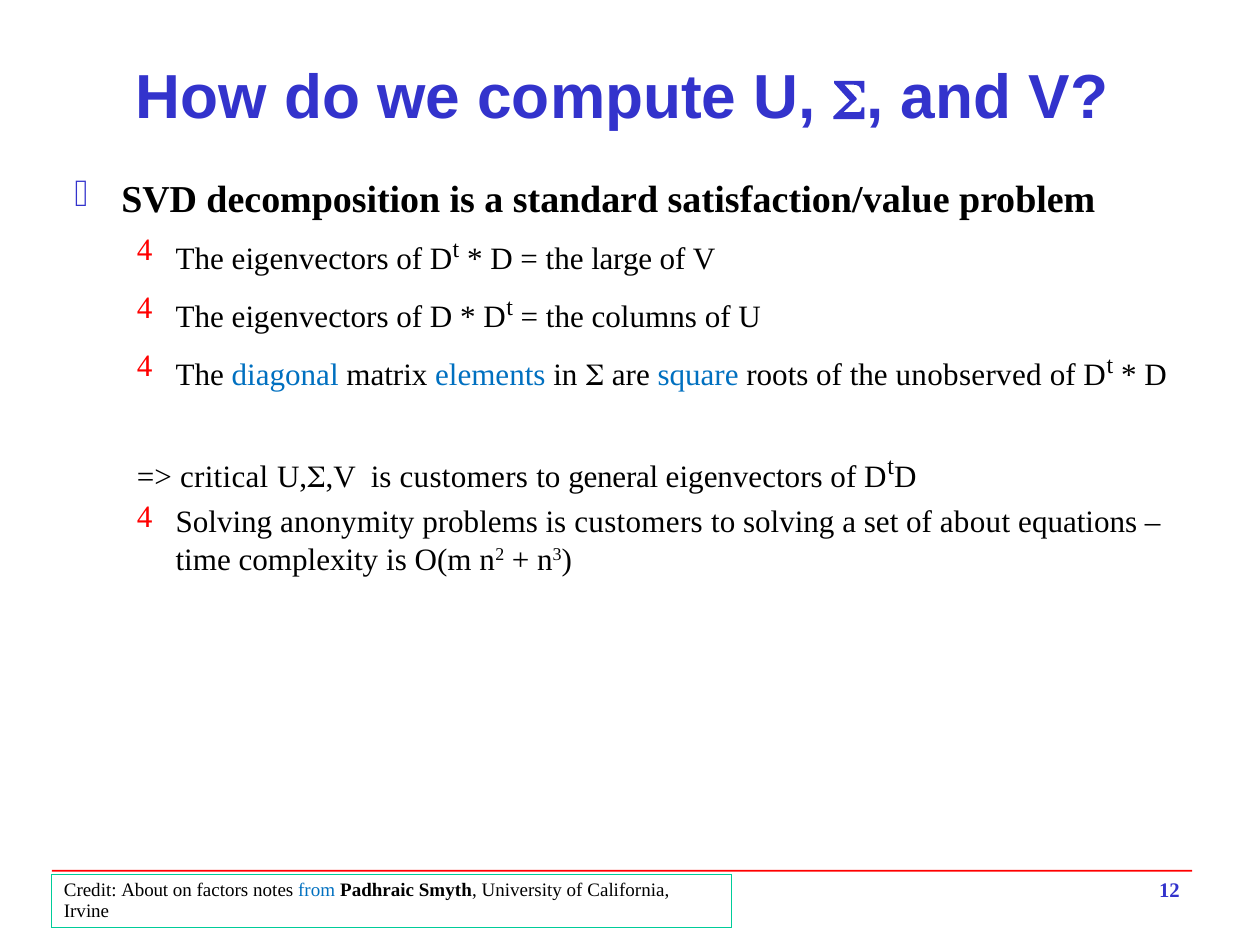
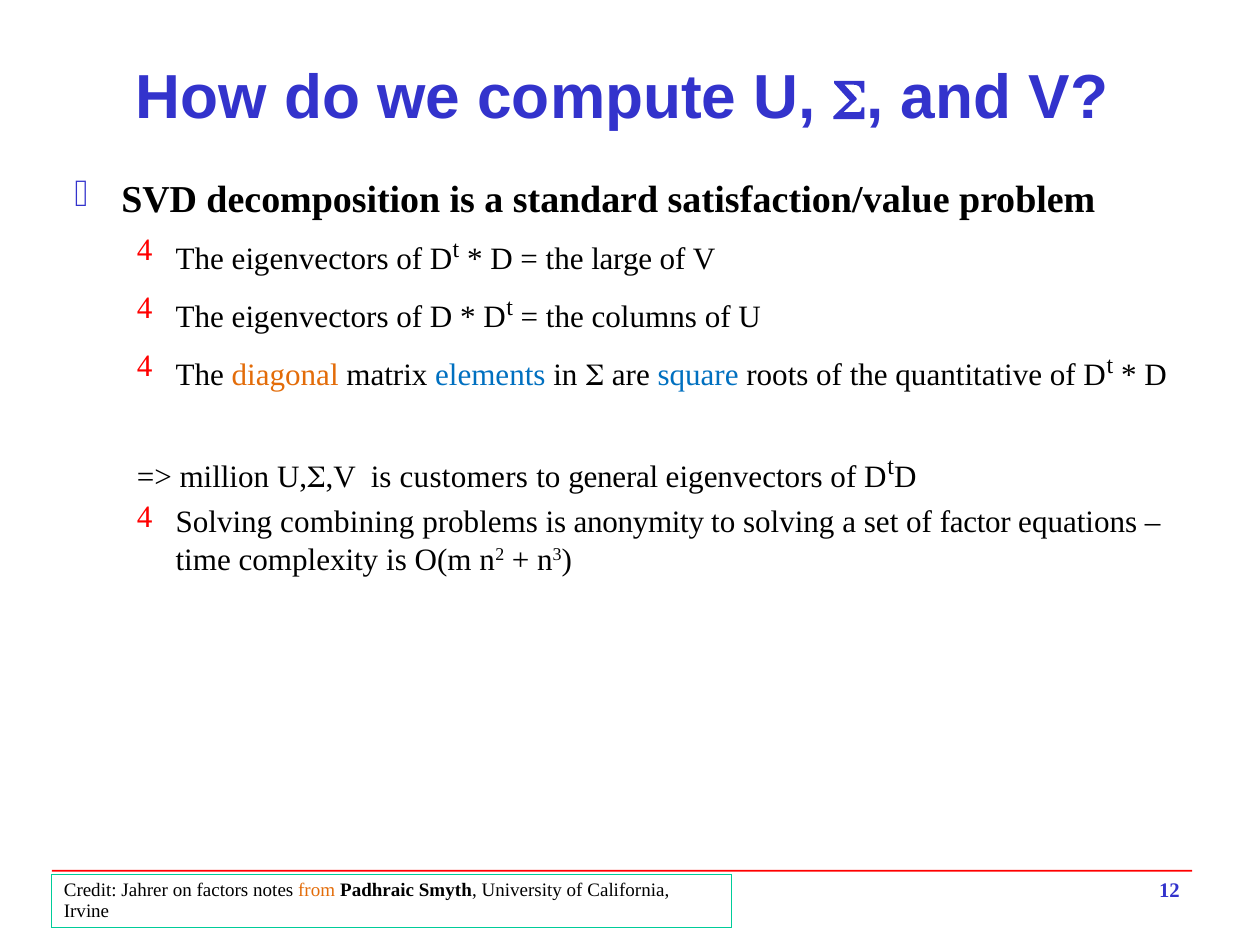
diagonal colour: blue -> orange
unobserved: unobserved -> quantitative
critical: critical -> million
anonymity: anonymity -> combining
problems is customers: customers -> anonymity
of about: about -> factor
Credit About: About -> Jahrer
from colour: blue -> orange
